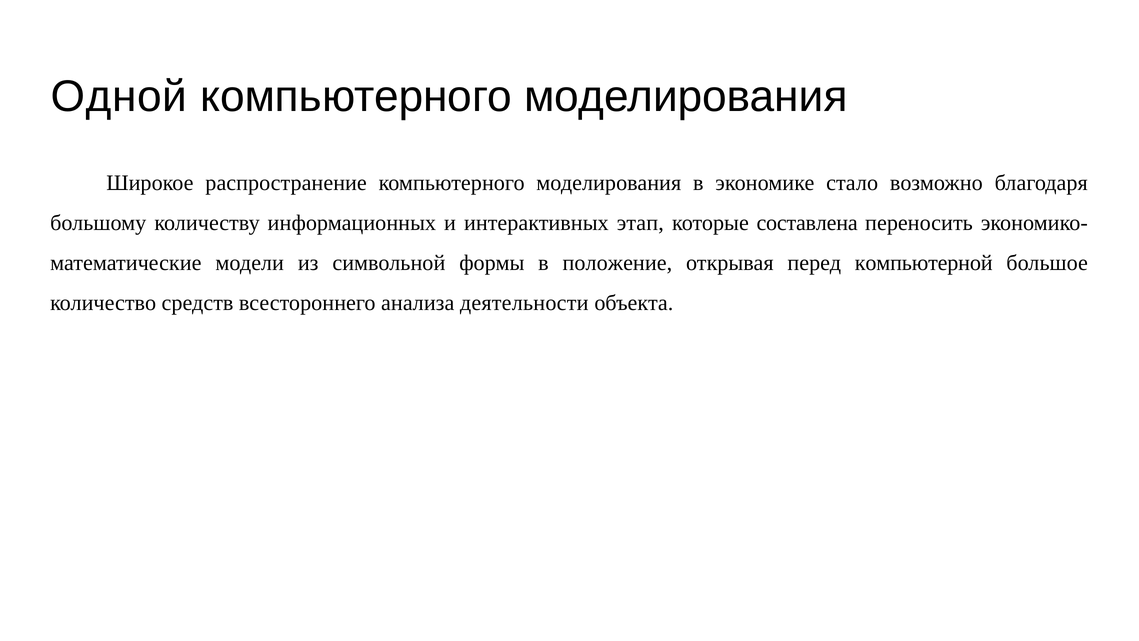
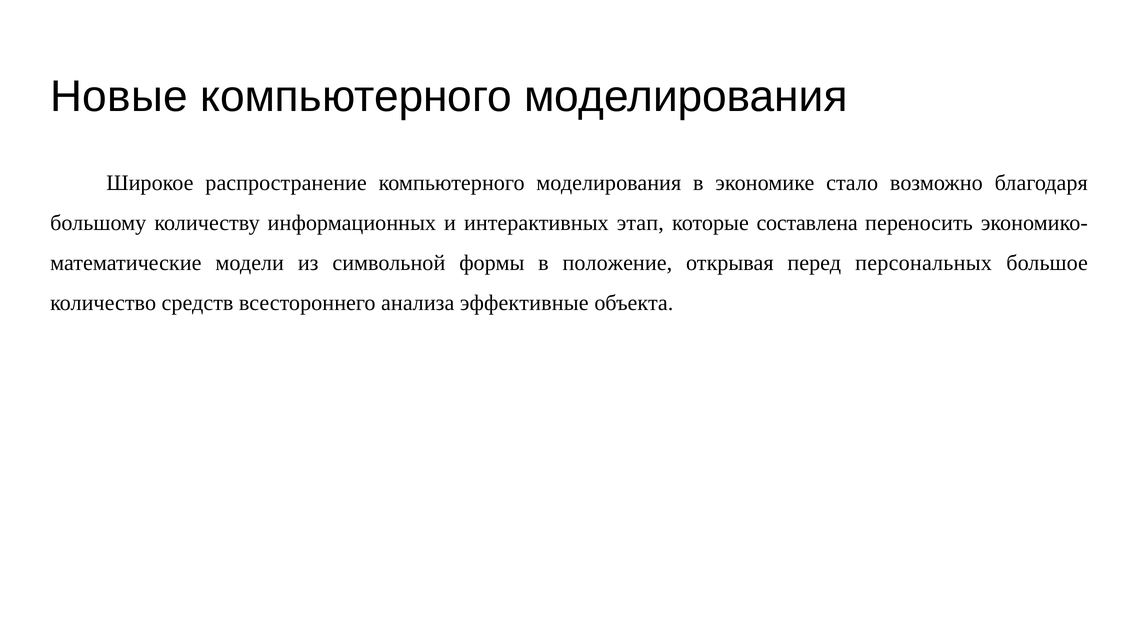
Одной: Одной -> Новые
компьютерной: компьютерной -> персональных
деятельности: деятельности -> эффективные
